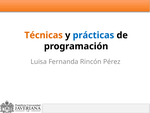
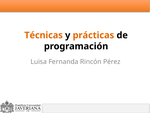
prácticas colour: blue -> orange
